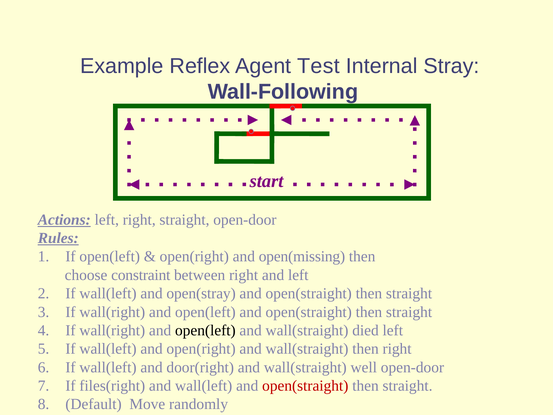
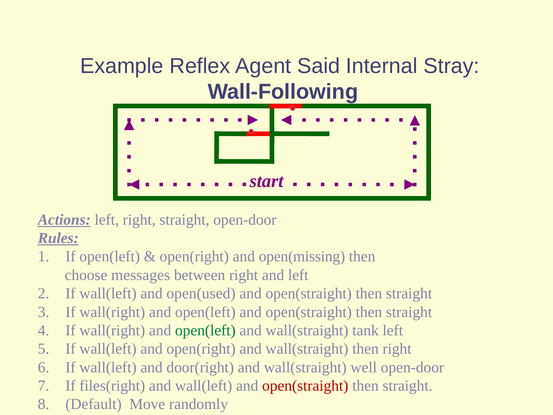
Test: Test -> Said
constraint: constraint -> messages
open(stray: open(stray -> open(used
open(left at (205, 330) colour: black -> green
died: died -> tank
